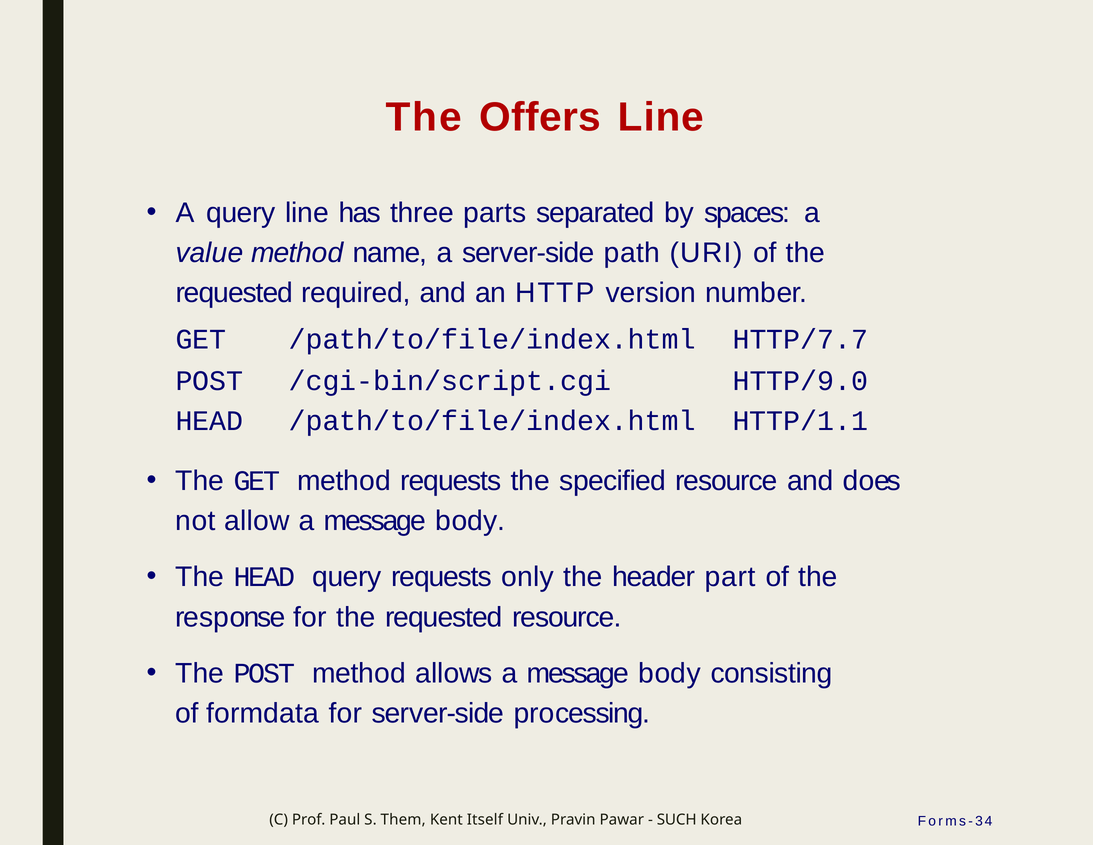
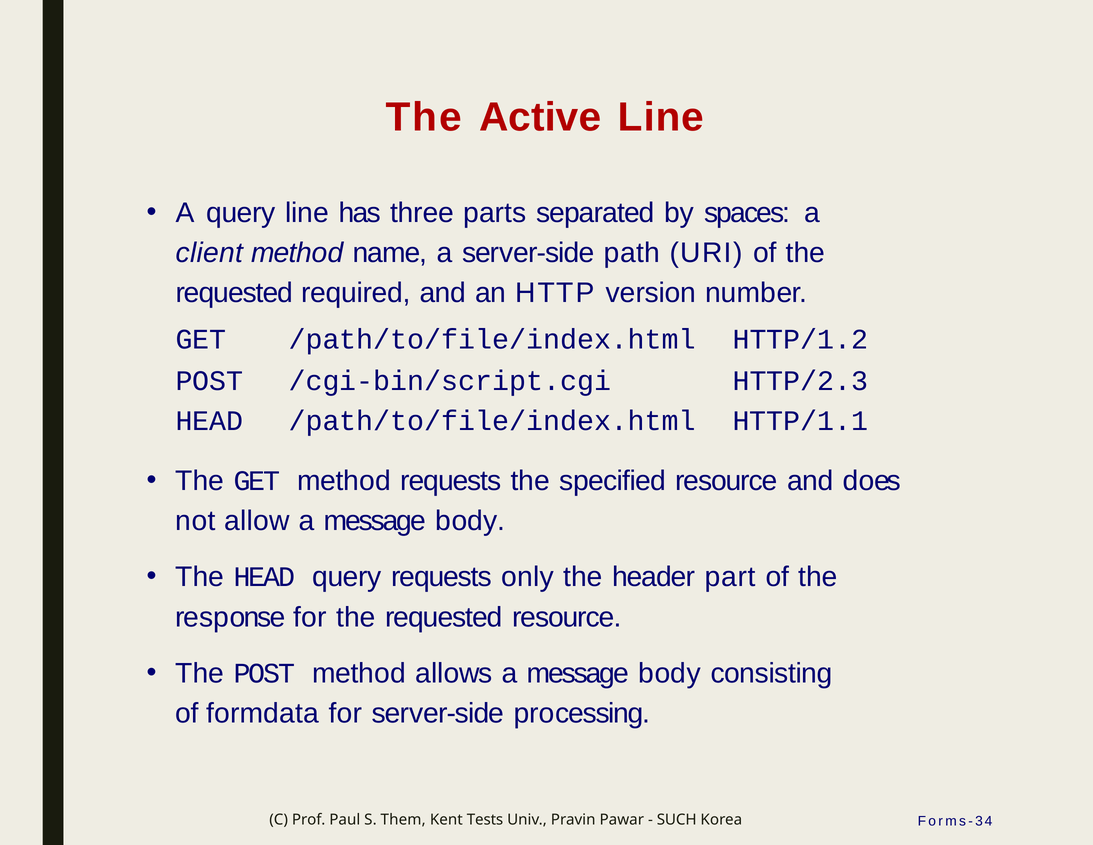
Offers: Offers -> Active
value: value -> client
HTTP/7.7: HTTP/7.7 -> HTTP/1.2
HTTP/9.0: HTTP/9.0 -> HTTP/2.3
Itself: Itself -> Tests
